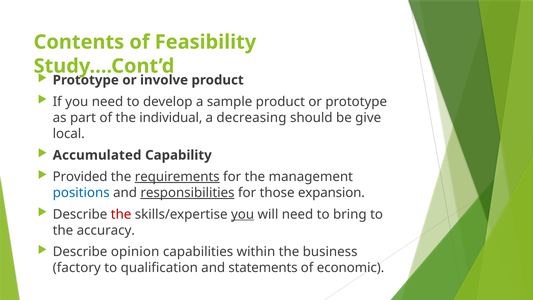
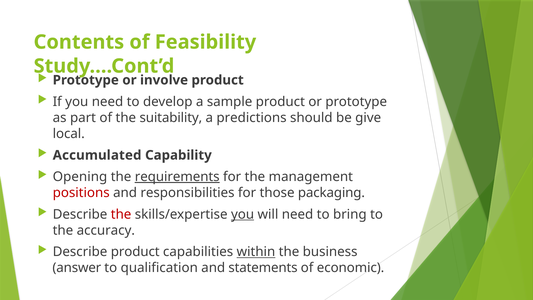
individual: individual -> suitability
decreasing: decreasing -> predictions
Provided: Provided -> Opening
positions colour: blue -> red
responsibilities underline: present -> none
expansion: expansion -> packaging
Describe opinion: opinion -> product
within underline: none -> present
factory: factory -> answer
